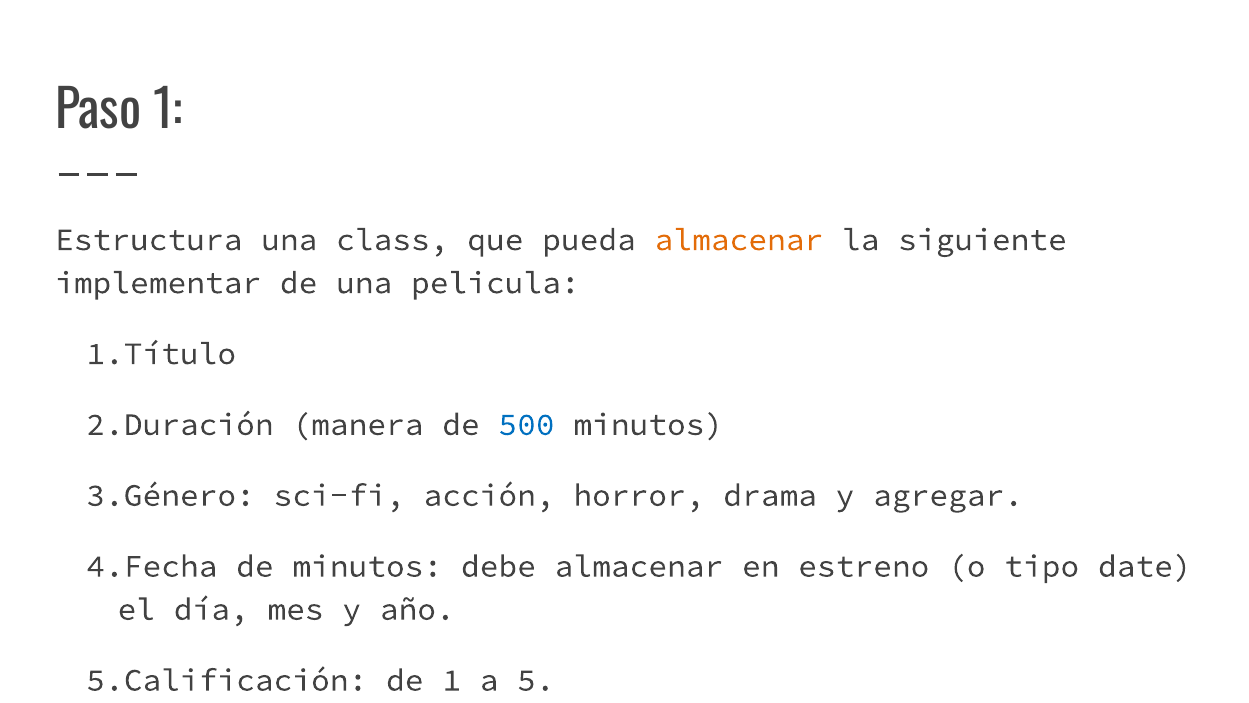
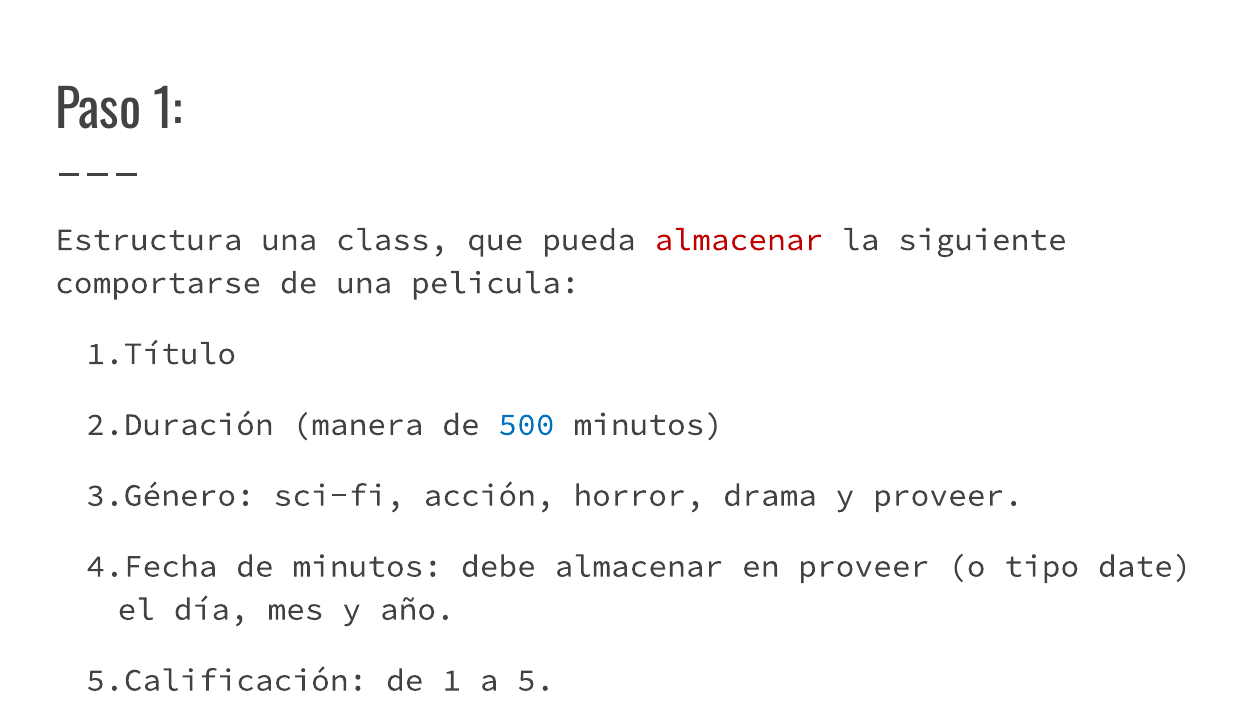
almacenar at (739, 240) colour: orange -> red
implementar: implementar -> comportarse
y agregar: agregar -> proveer
en estreno: estreno -> proveer
